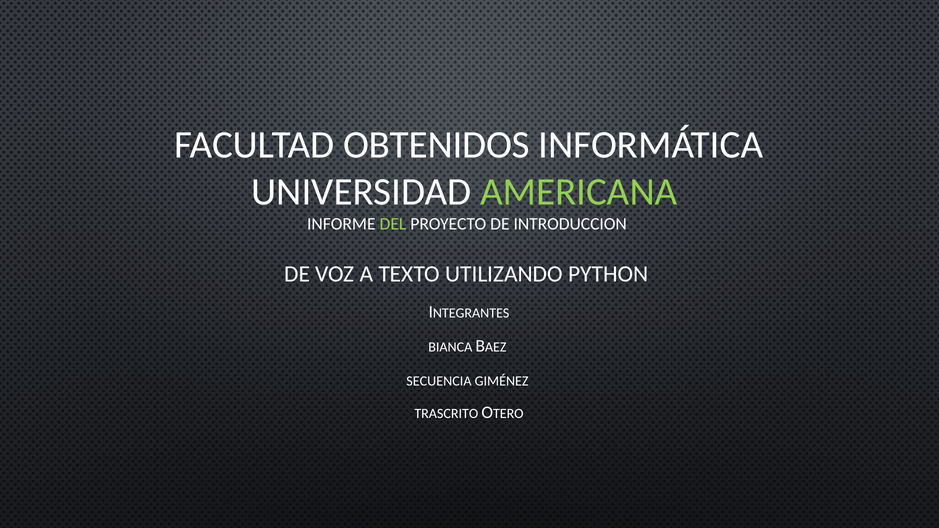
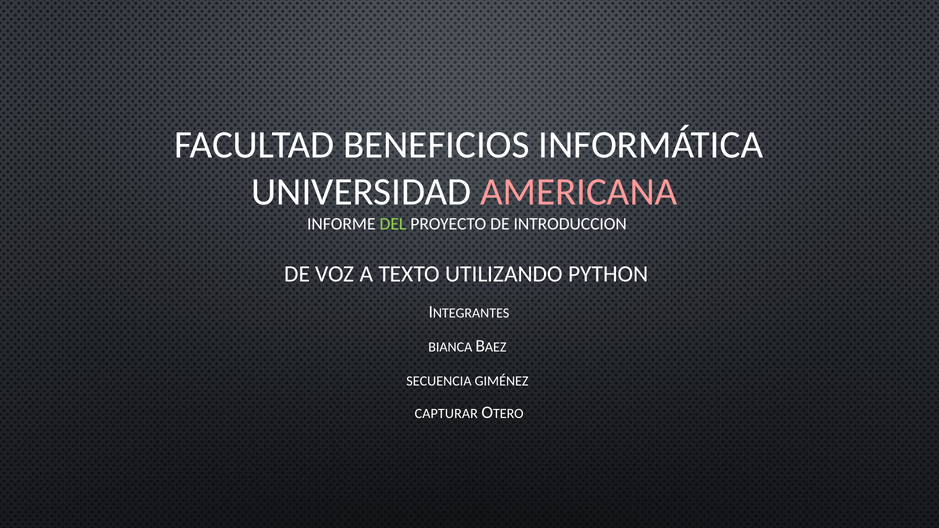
OBTENIDOS: OBTENIDOS -> BENEFICIOS
AMERICANA colour: light green -> pink
TRASCRITO: TRASCRITO -> CAPTURAR
